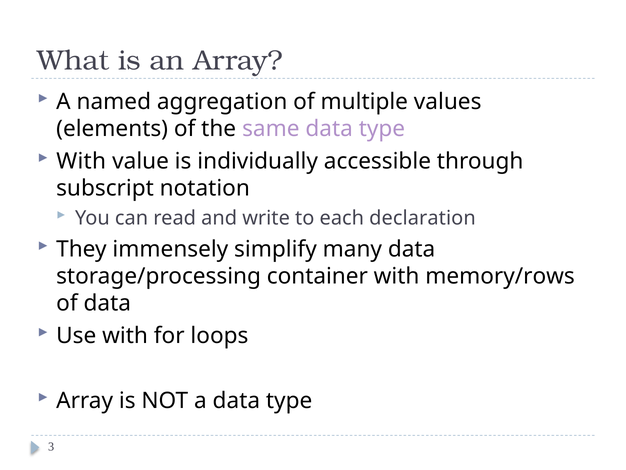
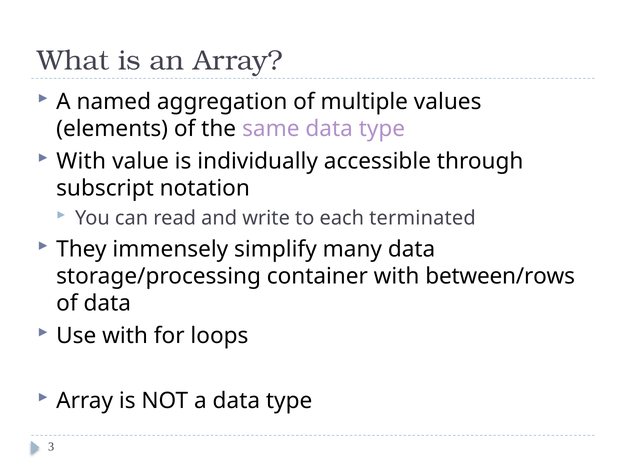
declaration: declaration -> terminated
memory/rows: memory/rows -> between/rows
